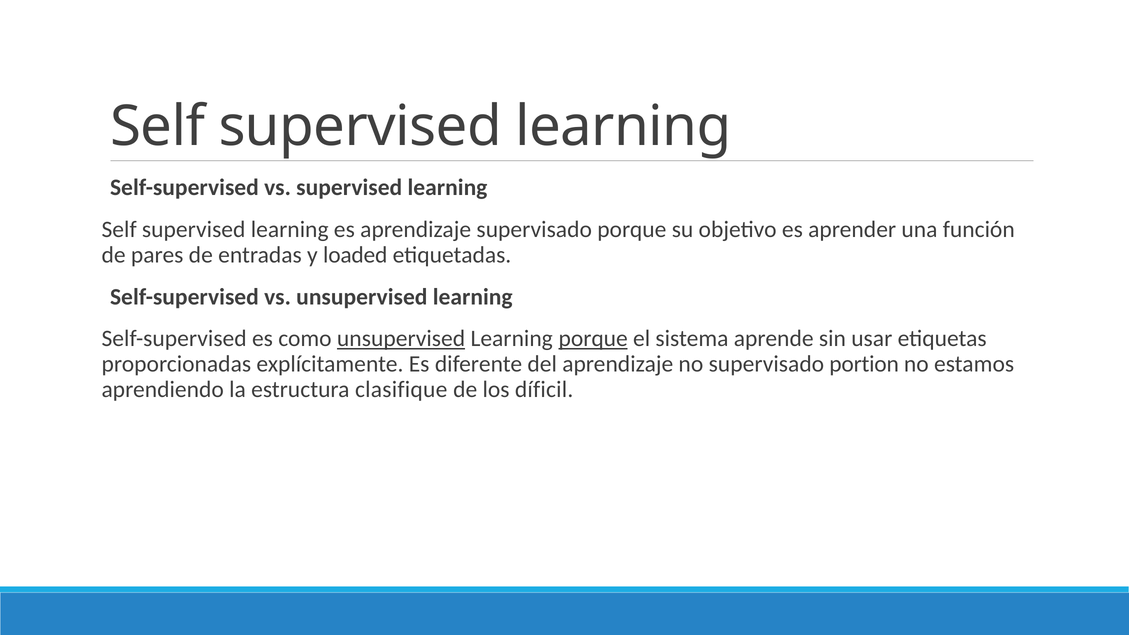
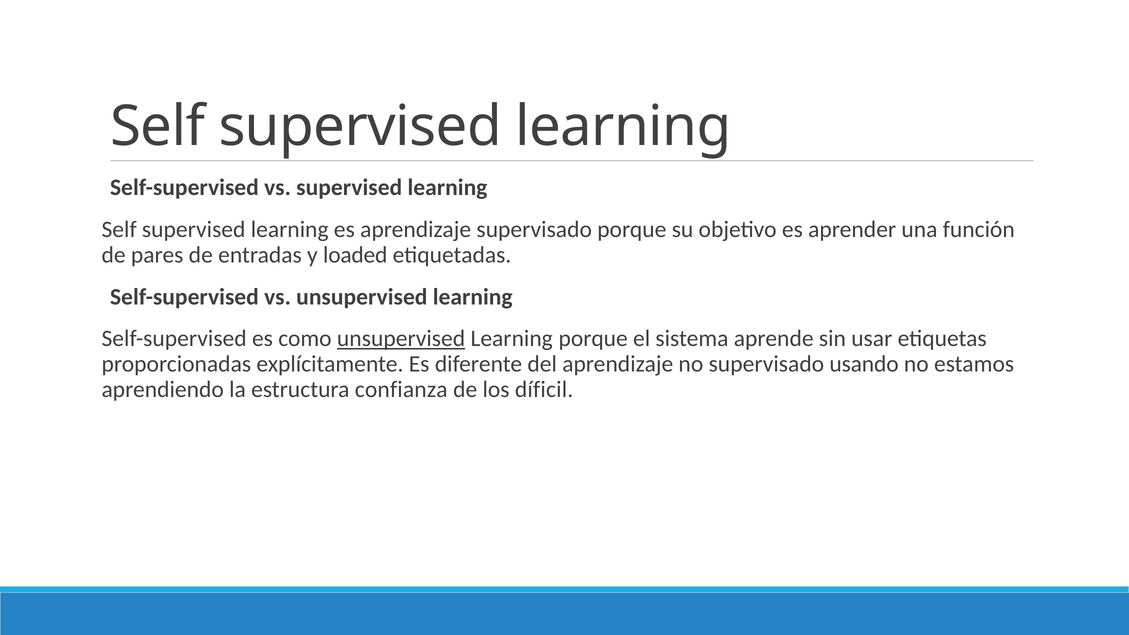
porque at (593, 339) underline: present -> none
portion: portion -> usando
clasifique: clasifique -> confianza
